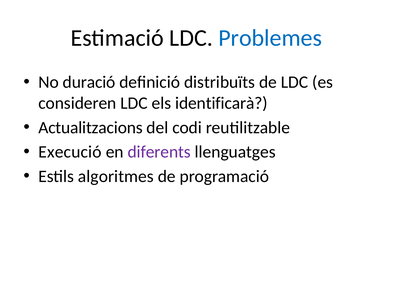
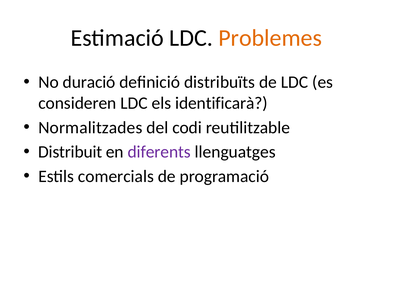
Problemes colour: blue -> orange
Actualitzacions: Actualitzacions -> Normalitzades
Execució: Execució -> Distribuit
algoritmes: algoritmes -> comercials
